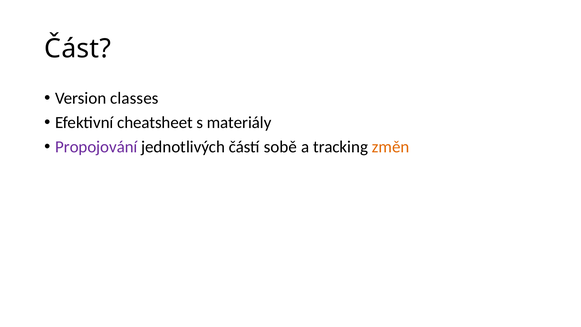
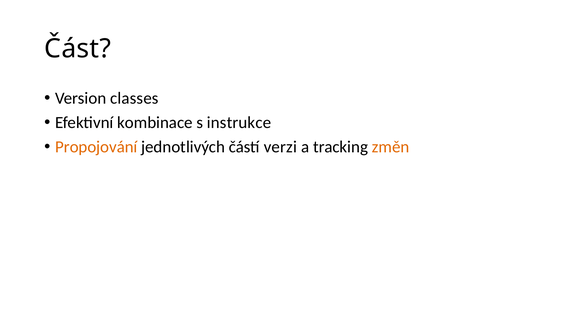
cheatsheet: cheatsheet -> kombinace
materiály: materiály -> instrukce
Propojování colour: purple -> orange
sobě: sobě -> verzi
